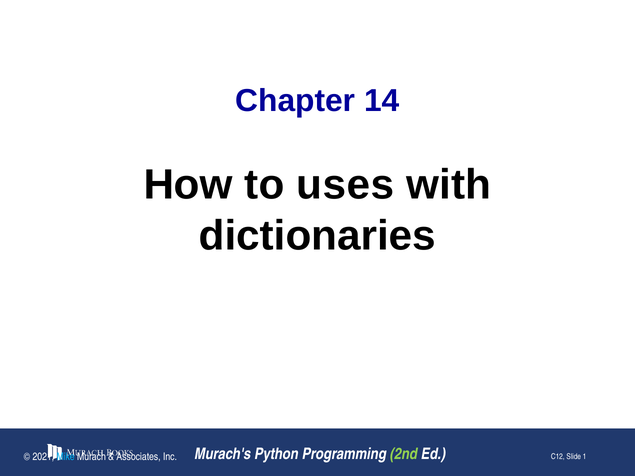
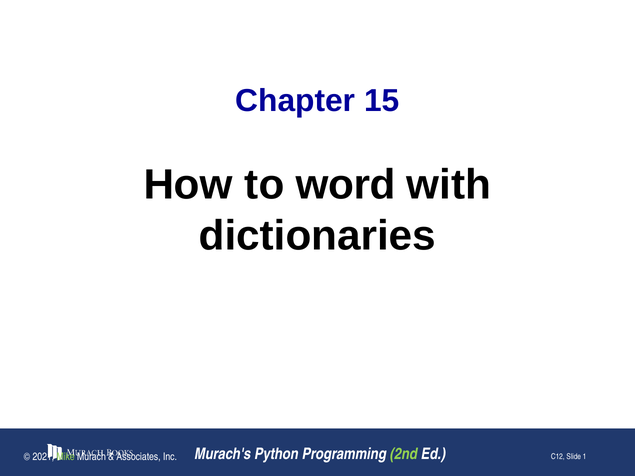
14: 14 -> 15
uses: uses -> word
Mike colour: light blue -> light green
